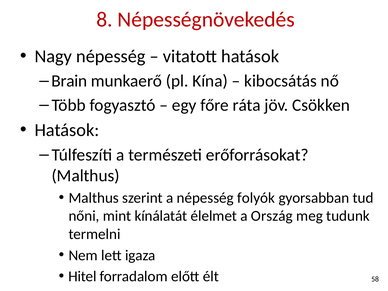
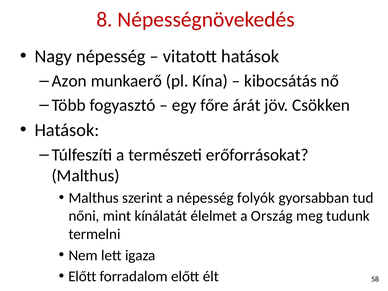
Brain: Brain -> Azon
ráta: ráta -> árát
Hitel at (82, 276): Hitel -> Előtt
